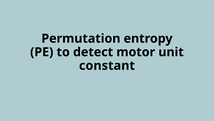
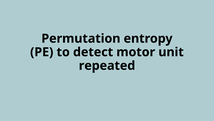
constant: constant -> repeated
